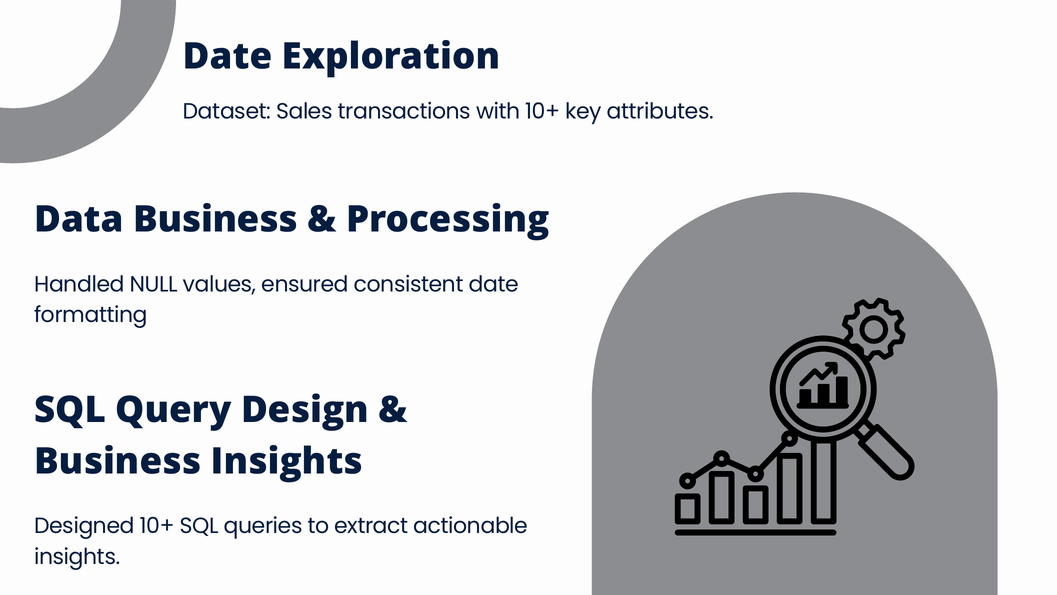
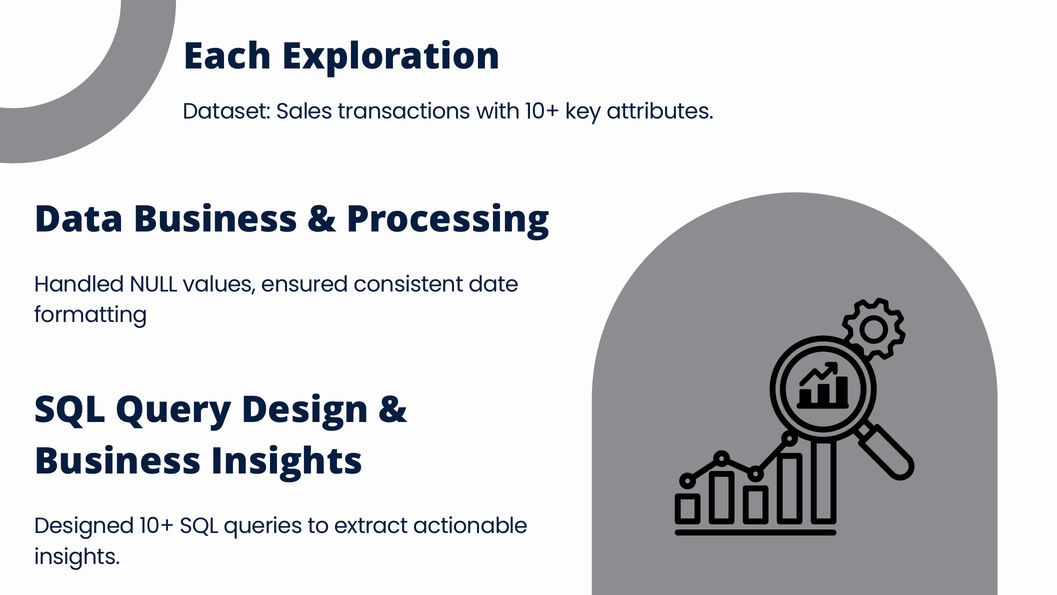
Date at (228, 57): Date -> Each
